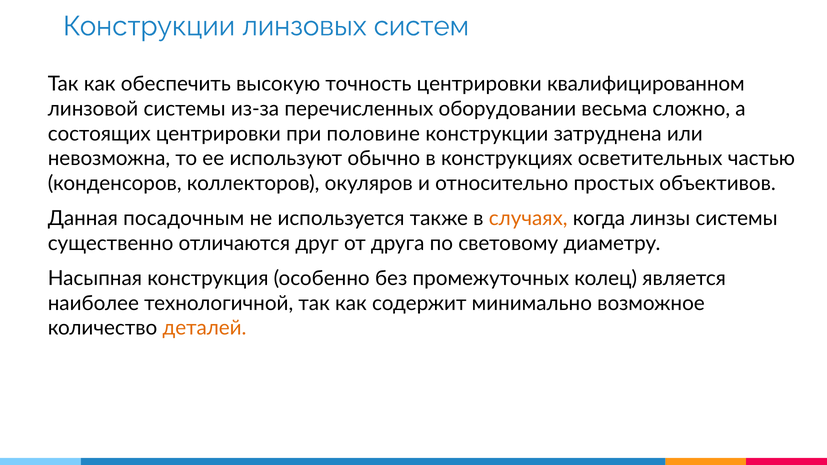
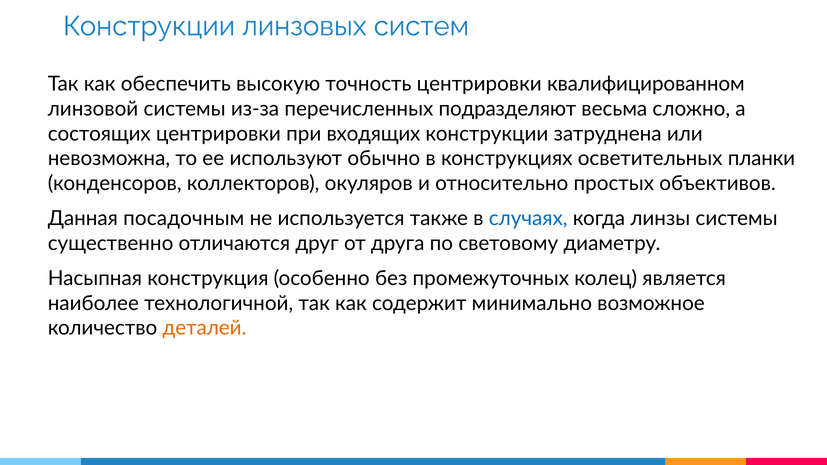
оборудовании: оборудовании -> подразделяют
половине: половине -> входящих
частью: частью -> планки
случаях colour: orange -> blue
